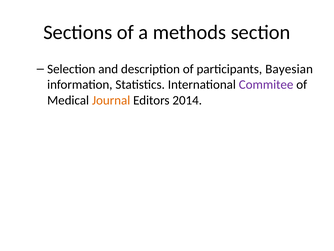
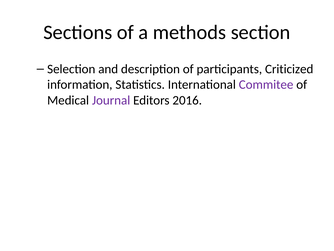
Bayesian: Bayesian -> Criticized
Journal colour: orange -> purple
2014: 2014 -> 2016
